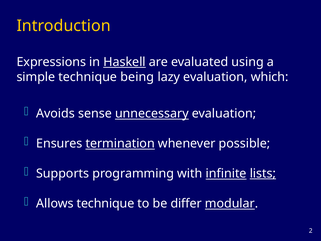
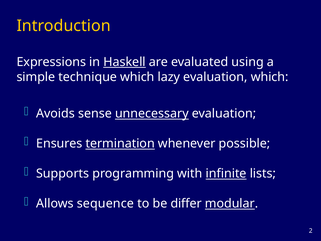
technique being: being -> which
lists underline: present -> none
Allows technique: technique -> sequence
